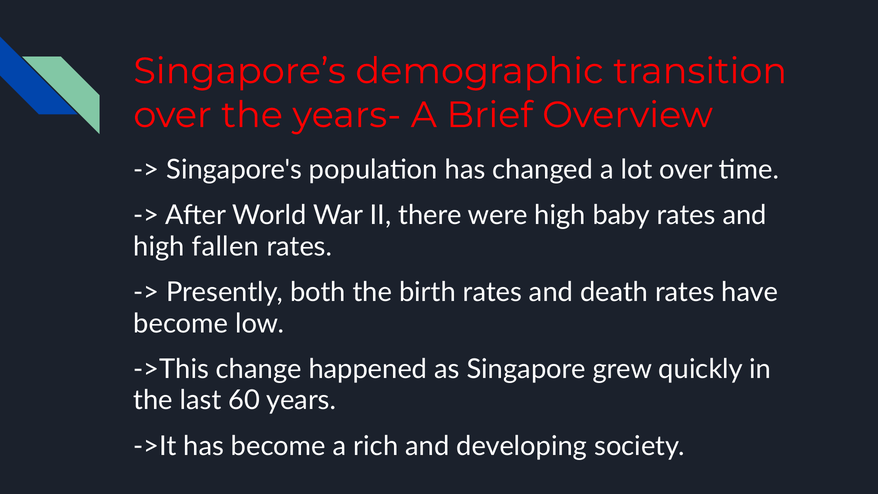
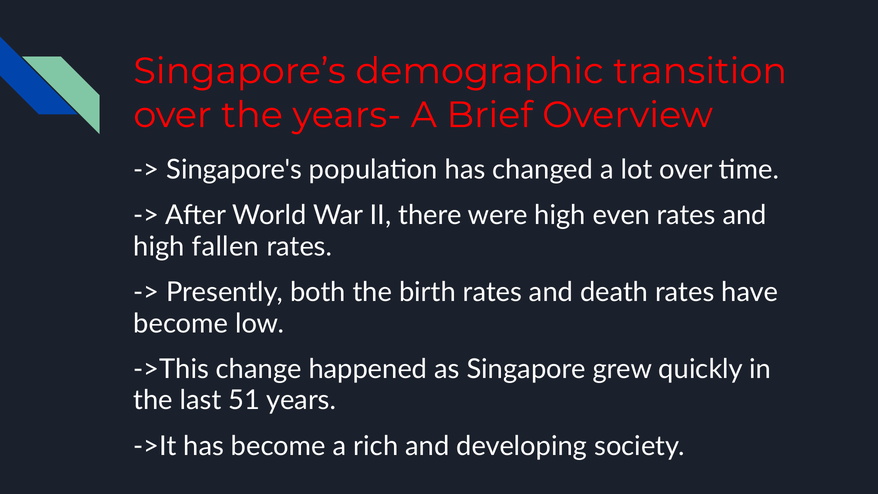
baby: baby -> even
60: 60 -> 51
